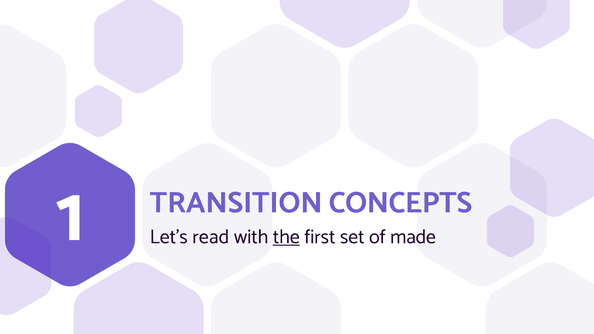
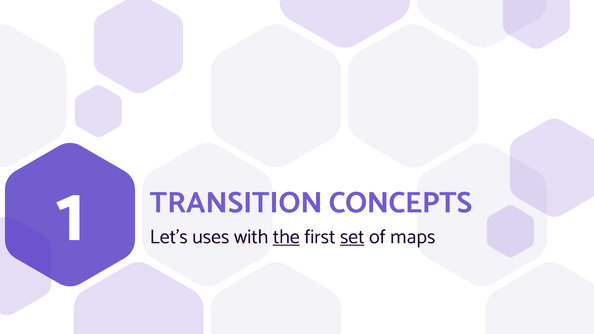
read: read -> uses
set underline: none -> present
made: made -> maps
